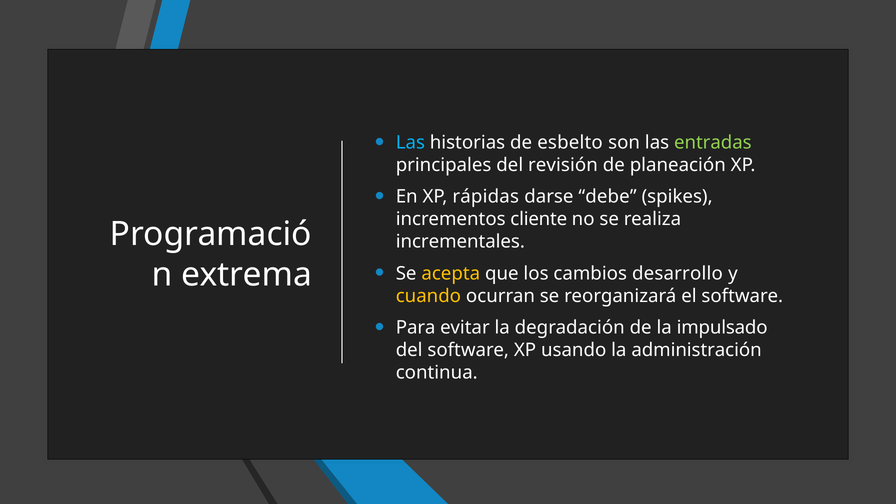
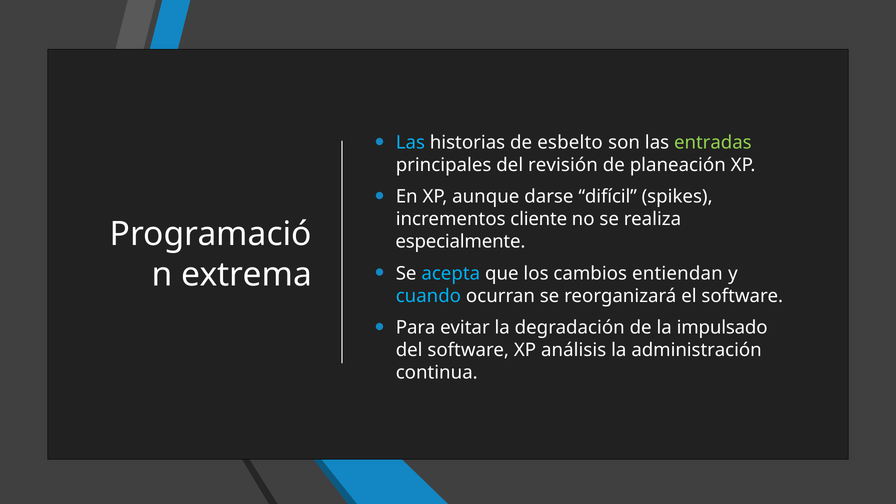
rápidas: rápidas -> aunque
debe: debe -> difícil
incrementales: incrementales -> especialmente
acepta colour: yellow -> light blue
desarrollo: desarrollo -> entiendan
cuando colour: yellow -> light blue
usando: usando -> análisis
